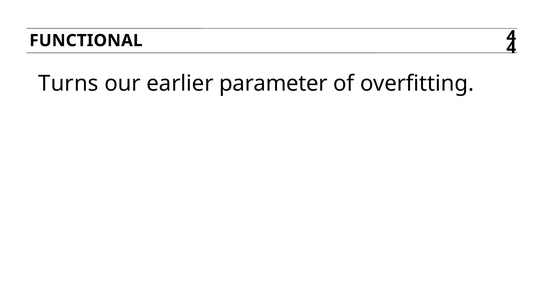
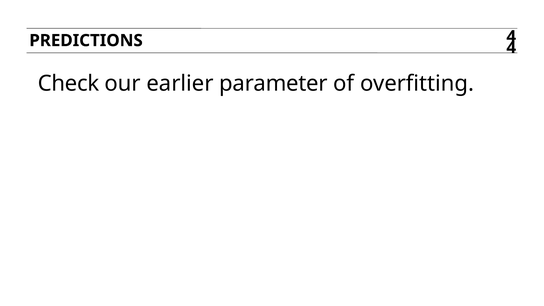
FUNCTIONAL: FUNCTIONAL -> PREDICTIONS
Turns: Turns -> Check
